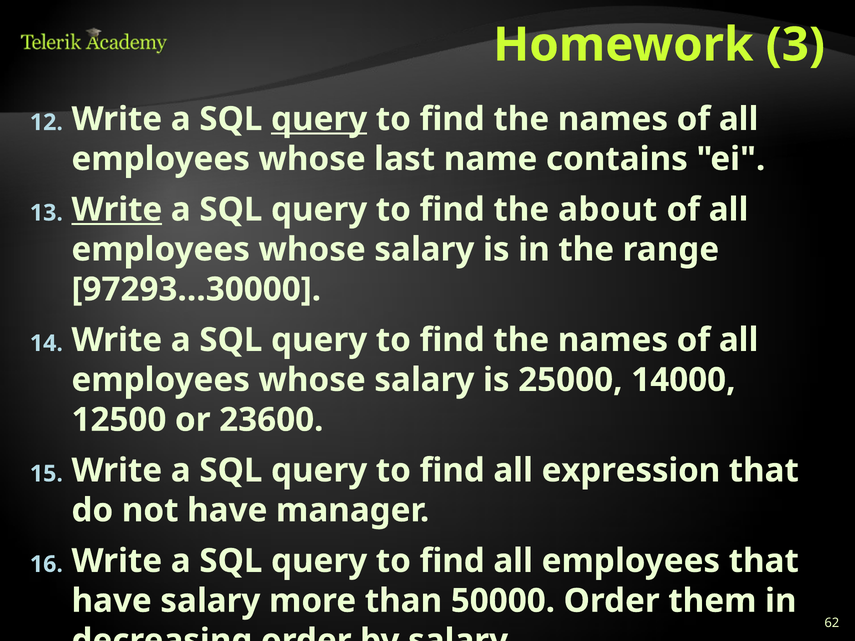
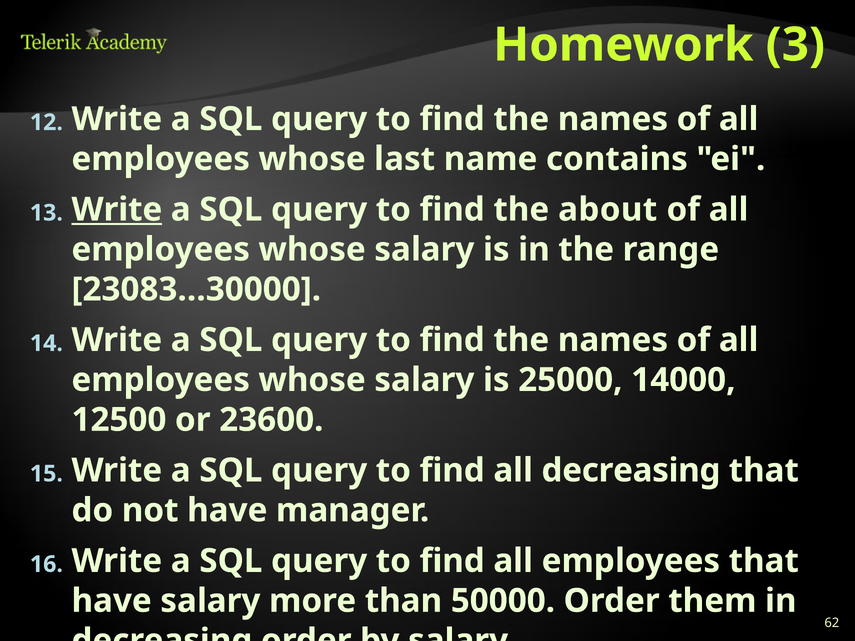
query at (319, 119) underline: present -> none
97293…30000: 97293…30000 -> 23083…30000
all expression: expression -> decreasing
